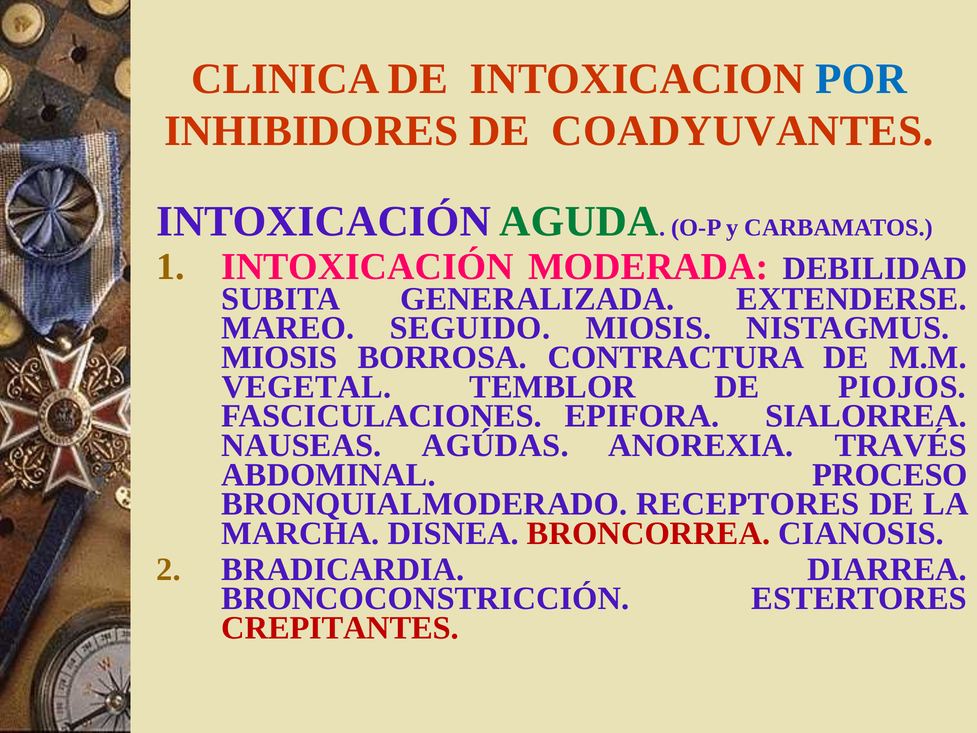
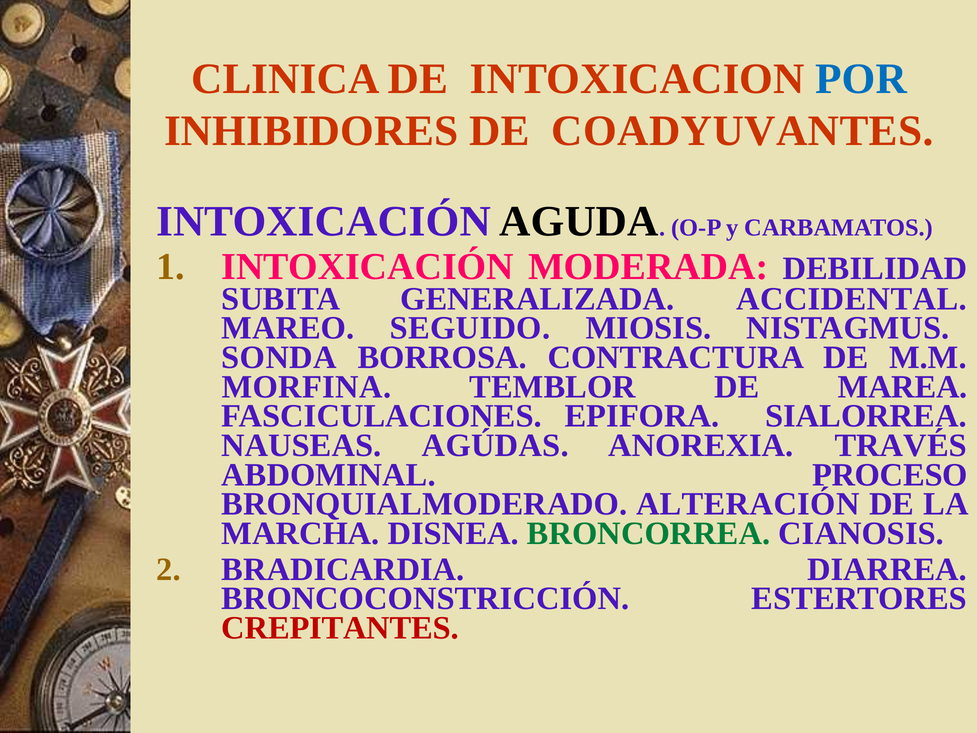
AGUDA colour: green -> black
EXTENDERSE: EXTENDERSE -> ACCIDENTAL
MIOSIS at (279, 357): MIOSIS -> SONDA
VEGETAL: VEGETAL -> MORFINA
PIOJOS: PIOJOS -> MAREA
RECEPTORES: RECEPTORES -> ALTERACIÓN
BRONCORREA colour: red -> green
